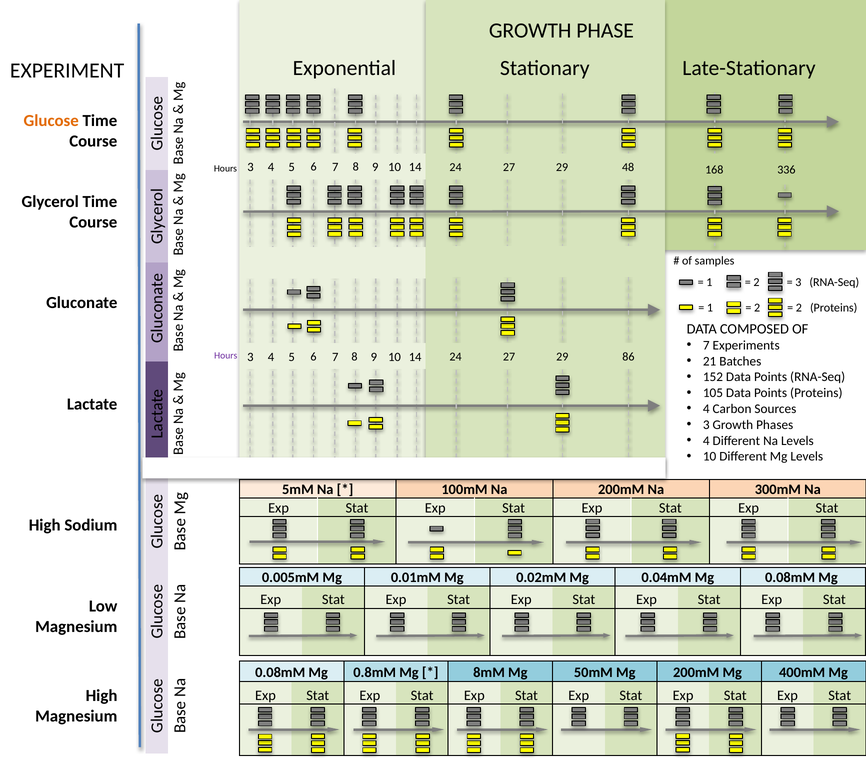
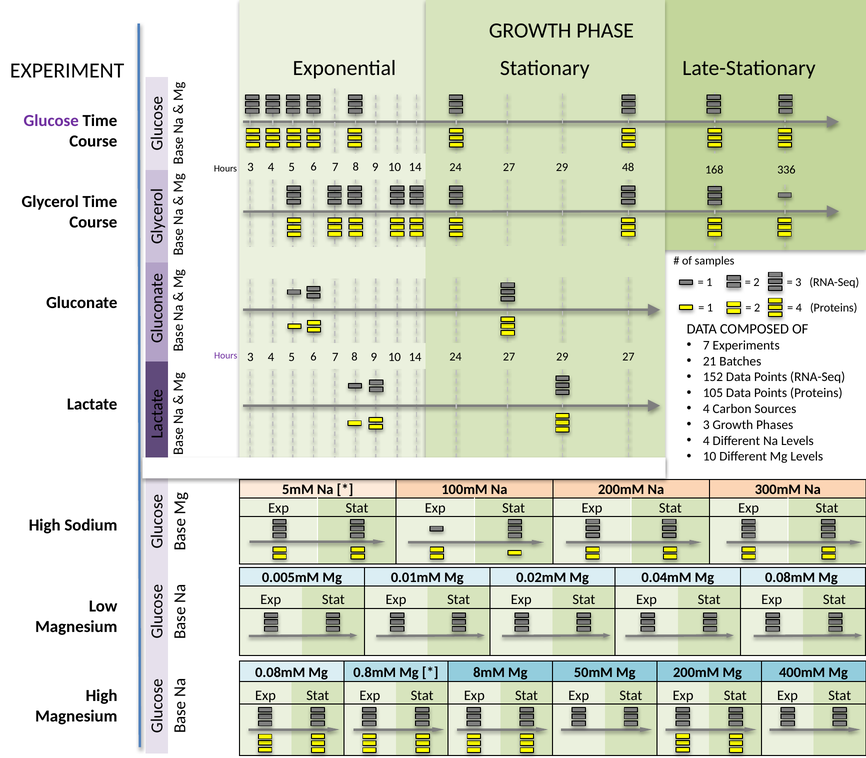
Glucose colour: orange -> purple
2 at (799, 308): 2 -> 4
29 86: 86 -> 27
